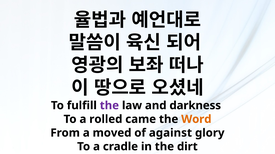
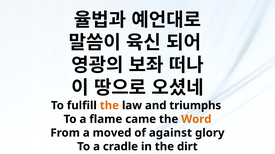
the at (109, 106) colour: purple -> orange
darkness: darkness -> triumphs
rolled: rolled -> flame
